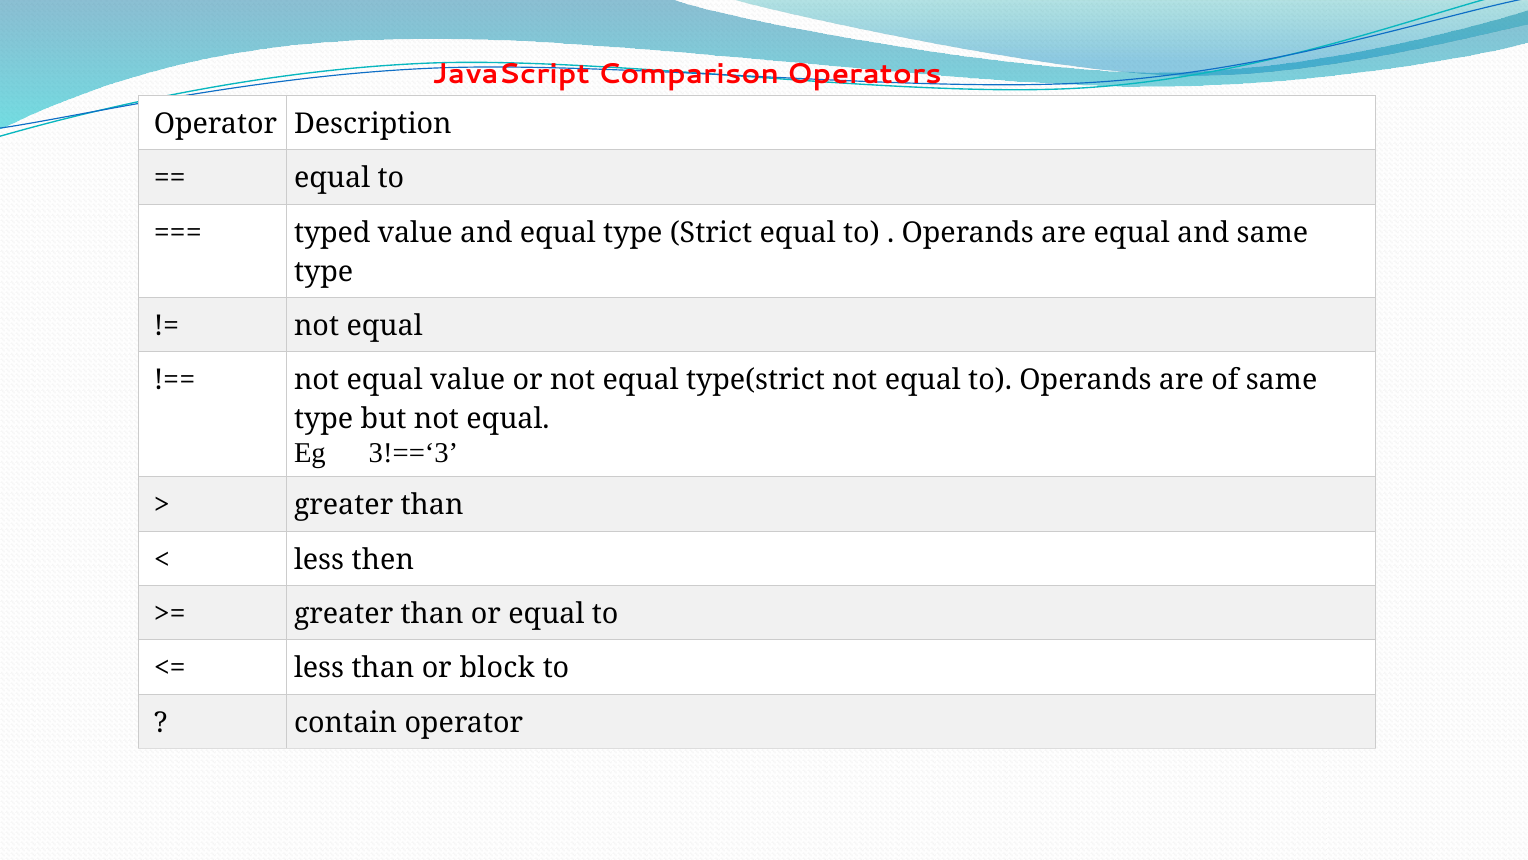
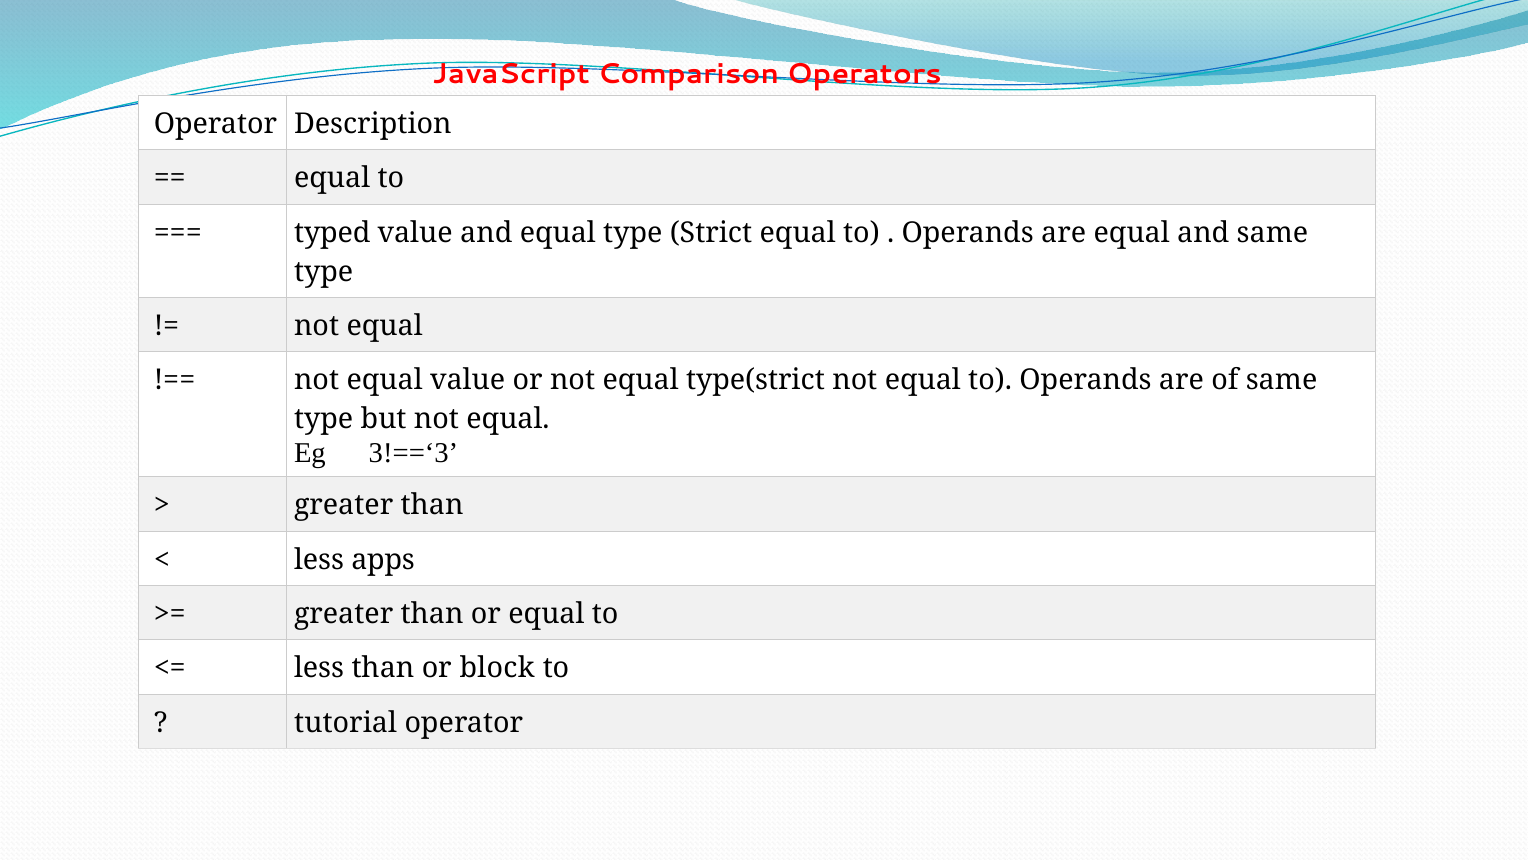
then: then -> apps
contain: contain -> tutorial
